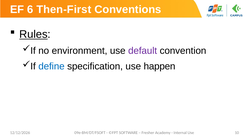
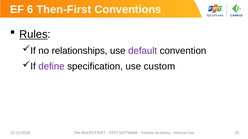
environment: environment -> relationships
define colour: blue -> purple
happen: happen -> custom
